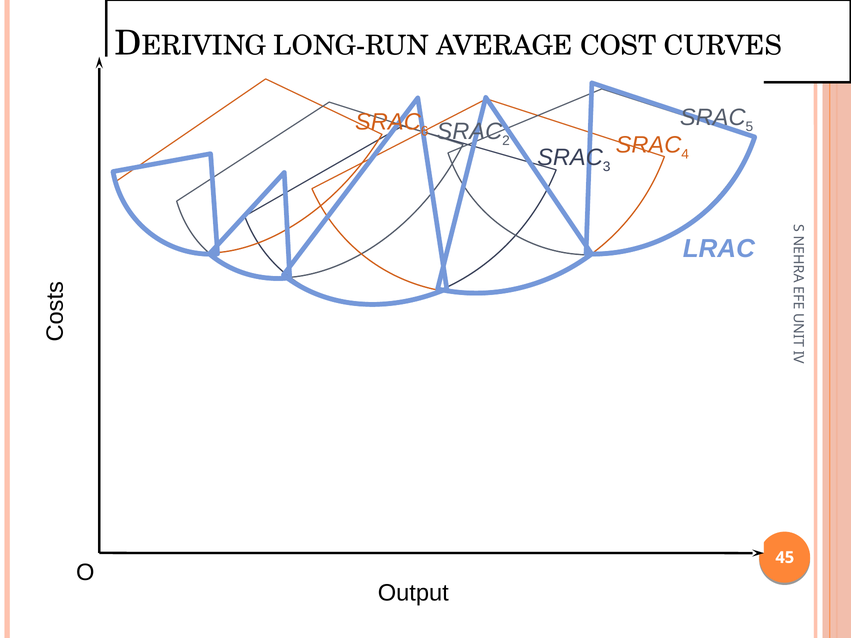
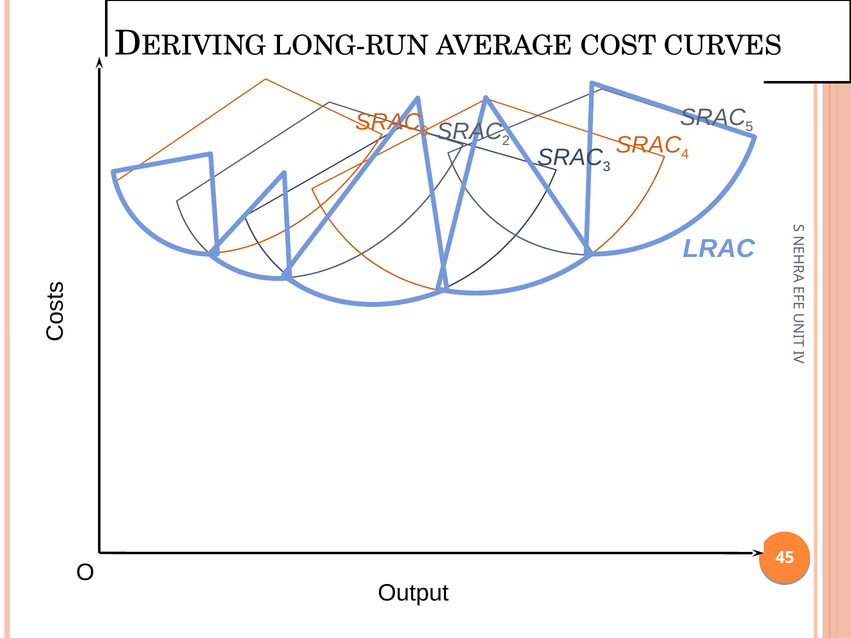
6: 6 -> 8
